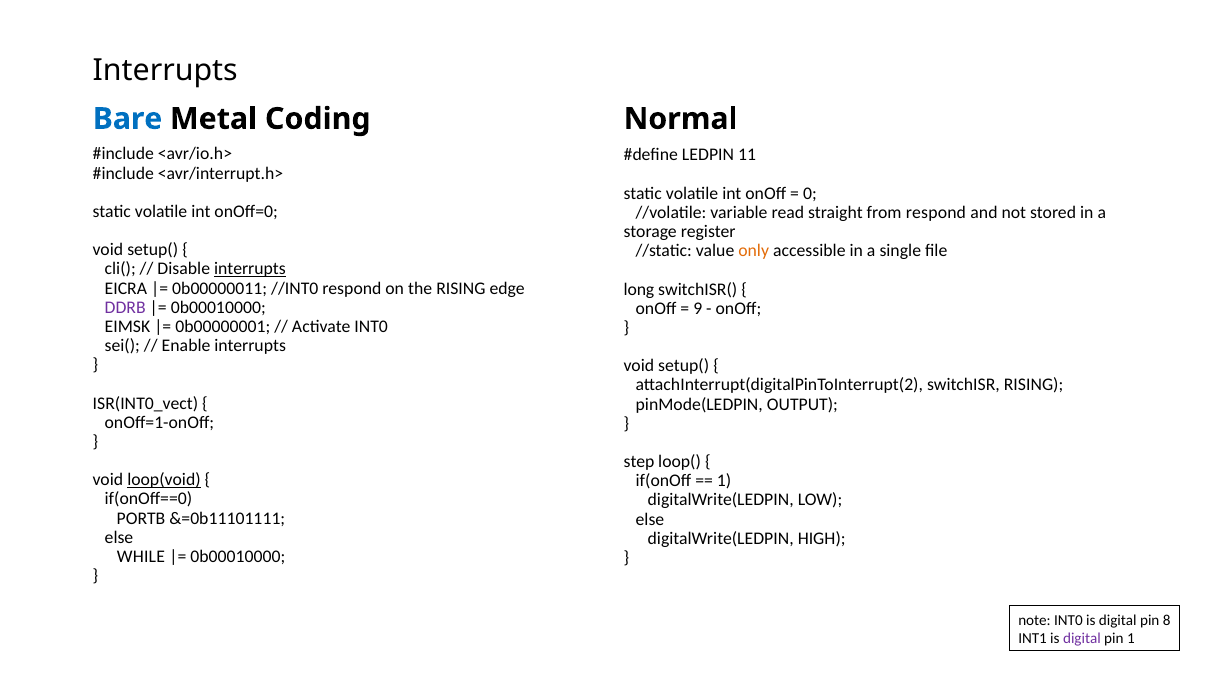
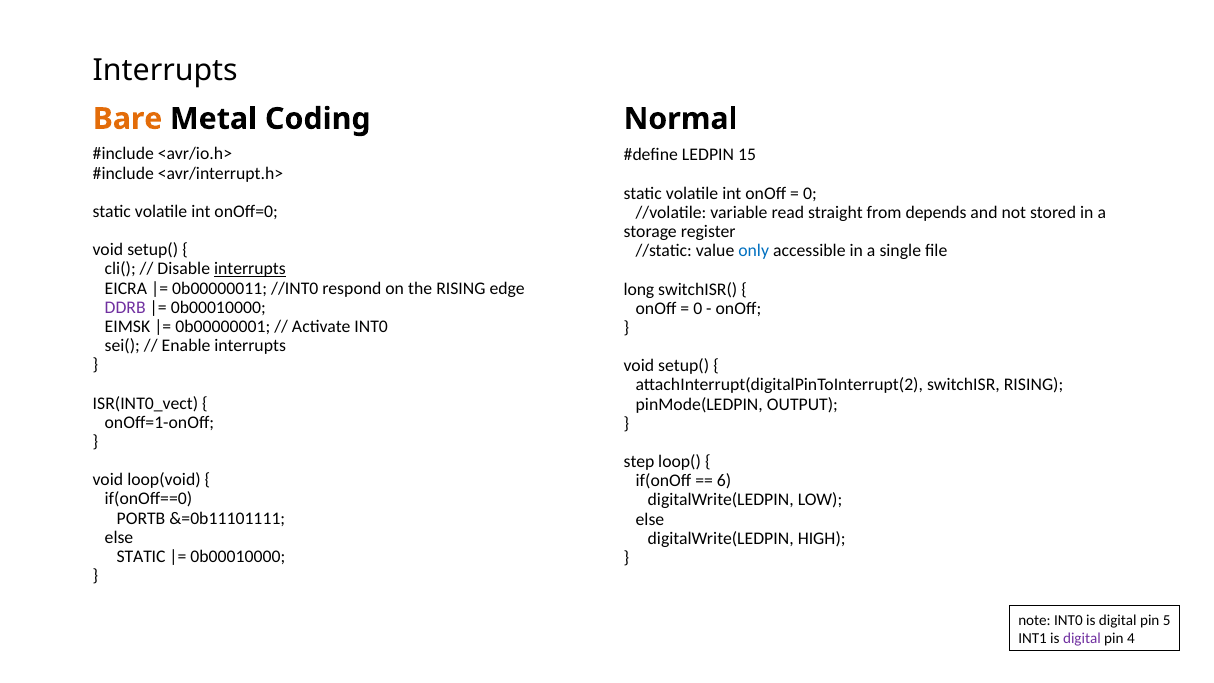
Bare colour: blue -> orange
11: 11 -> 15
from respond: respond -> depends
only colour: orange -> blue
9 at (698, 308): 9 -> 0
loop(void underline: present -> none
1 at (724, 481): 1 -> 6
WHILE at (141, 557): WHILE -> STATIC
8: 8 -> 5
pin 1: 1 -> 4
